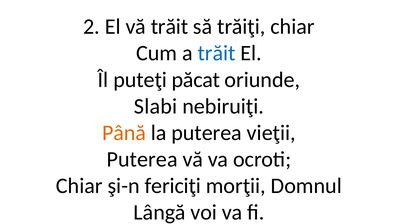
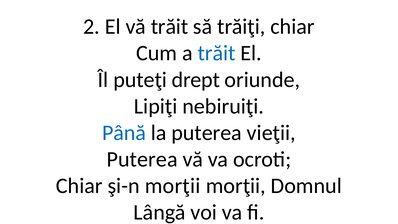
păcat: păcat -> drept
Slabi: Slabi -> Lipiţi
Până colour: orange -> blue
şi-n fericiţi: fericiţi -> morţii
